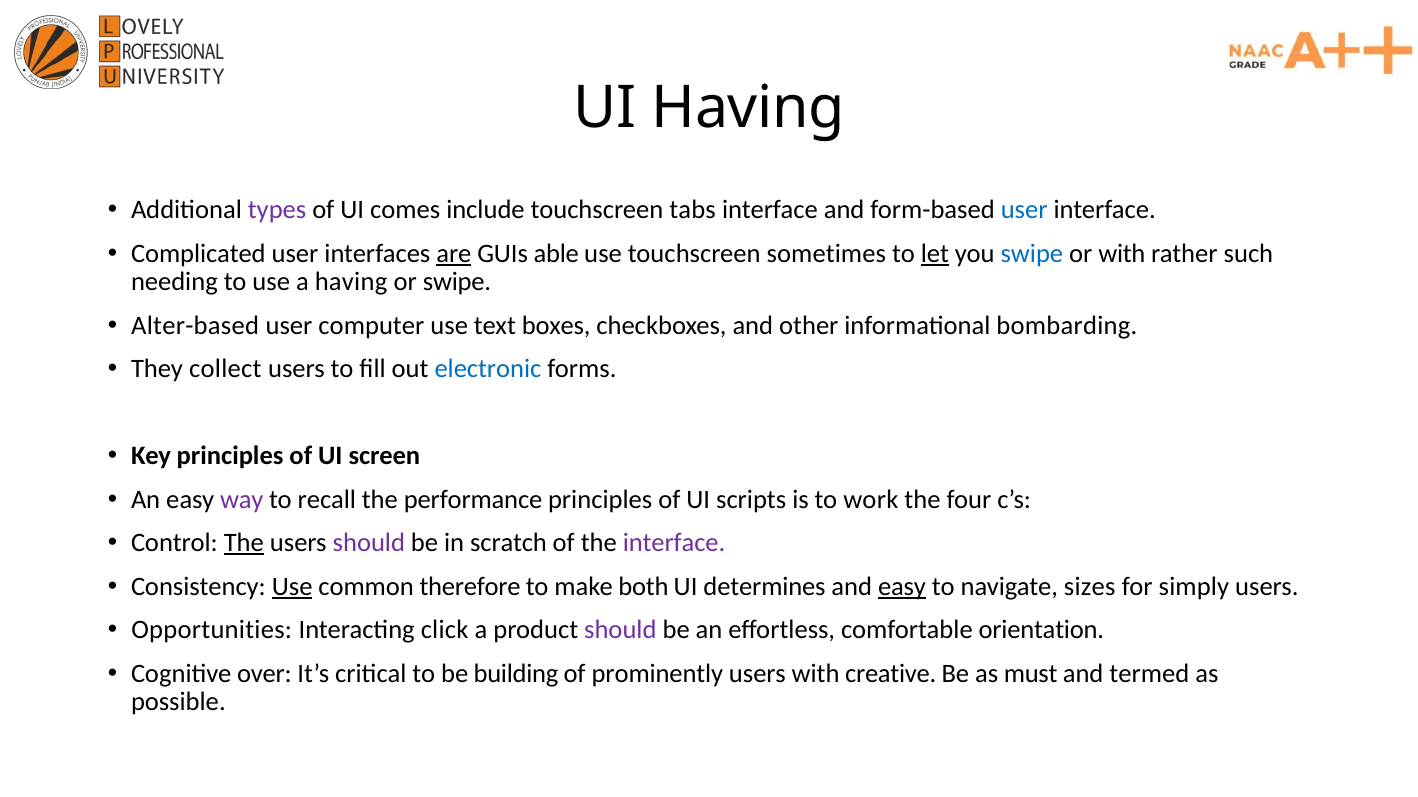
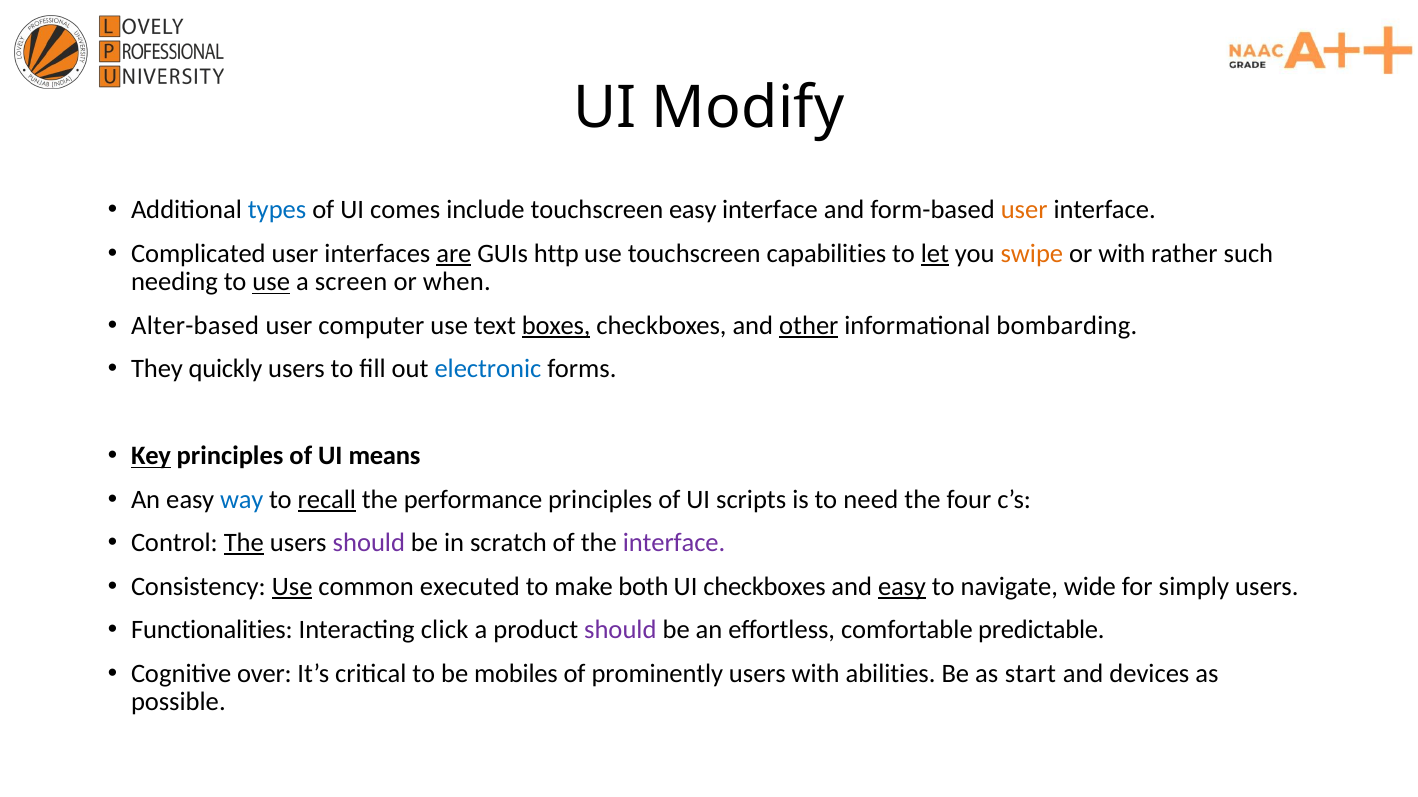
UI Having: Having -> Modify
types colour: purple -> blue
touchscreen tabs: tabs -> easy
user at (1024, 210) colour: blue -> orange
able: able -> http
sometimes: sometimes -> capabilities
swipe at (1032, 254) colour: blue -> orange
use at (271, 282) underline: none -> present
a having: having -> screen
or swipe: swipe -> when
boxes underline: none -> present
other underline: none -> present
collect: collect -> quickly
Key underline: none -> present
screen: screen -> means
way colour: purple -> blue
recall underline: none -> present
work: work -> need
therefore: therefore -> executed
UI determines: determines -> checkboxes
sizes: sizes -> wide
Opportunities: Opportunities -> Functionalities
orientation: orientation -> predictable
building: building -> mobiles
creative: creative -> abilities
must: must -> start
termed: termed -> devices
